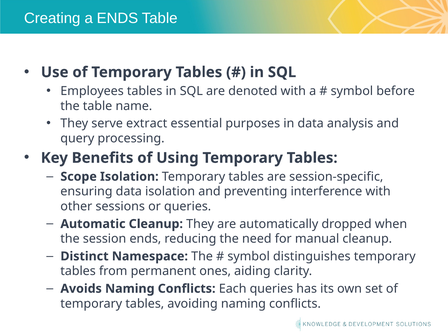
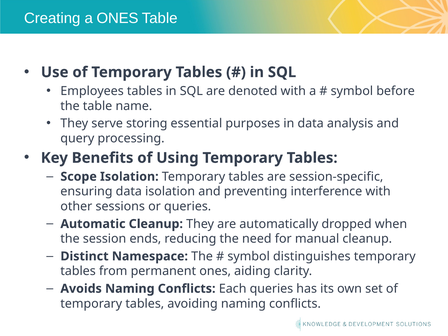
a ENDS: ENDS -> ONES
extract: extract -> storing
